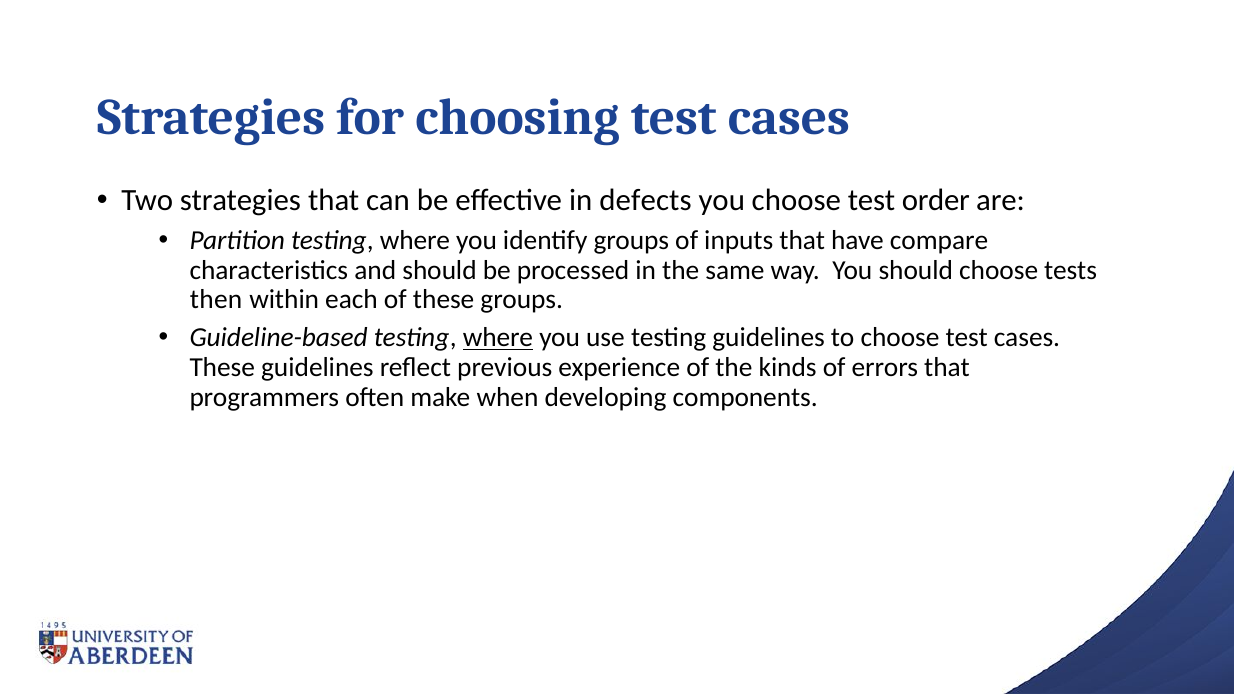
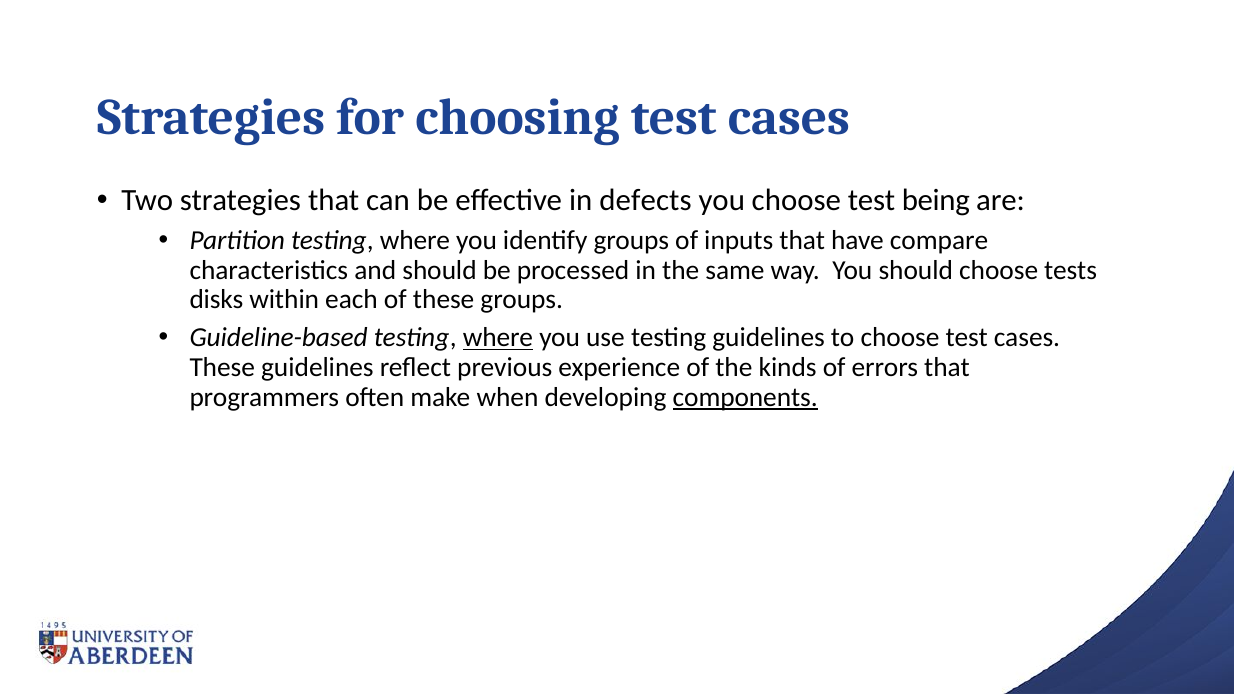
order: order -> being
then: then -> disks
components underline: none -> present
